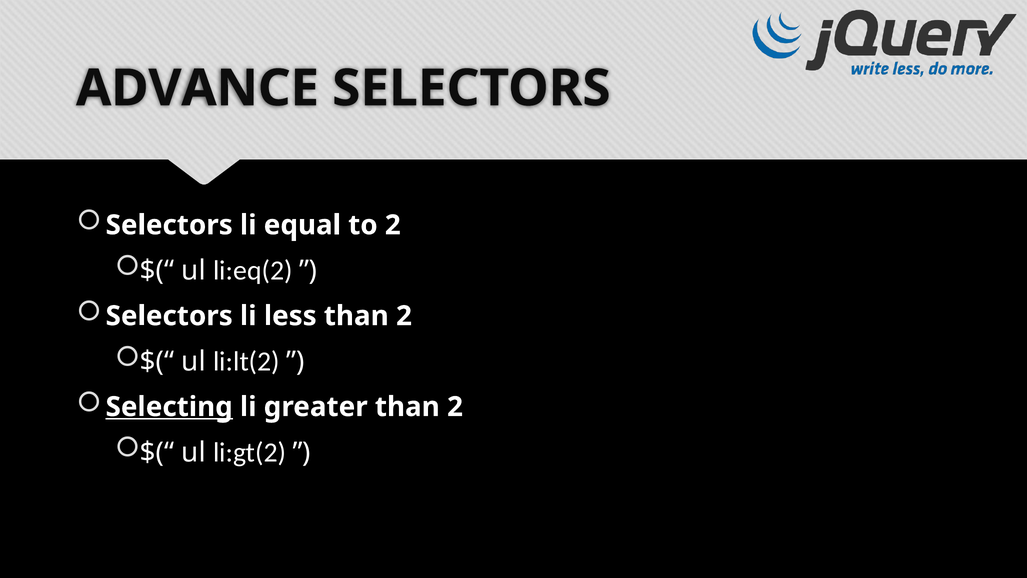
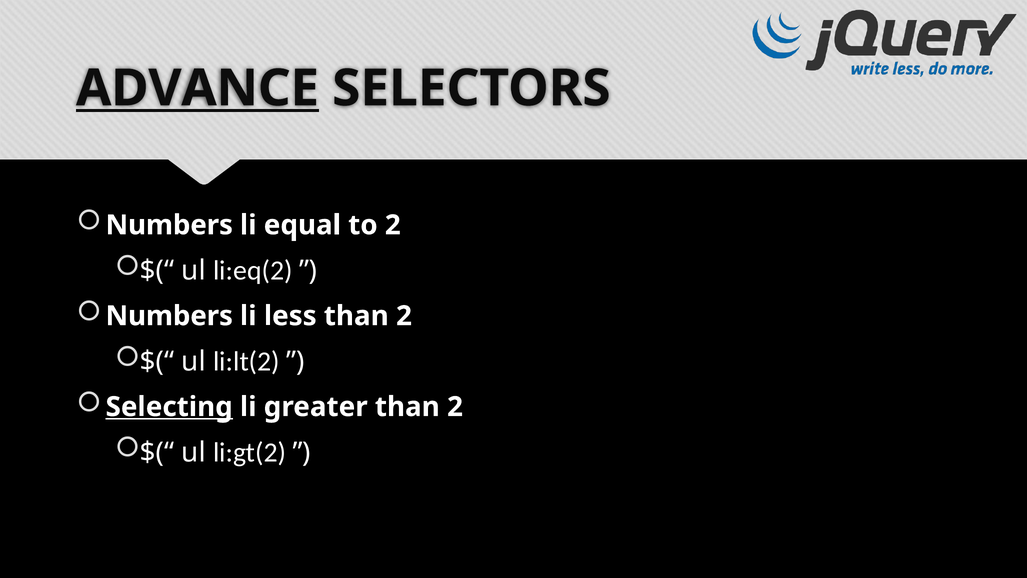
ADVANCE underline: none -> present
Selectors at (169, 225): Selectors -> Numbers
Selectors at (169, 316): Selectors -> Numbers
